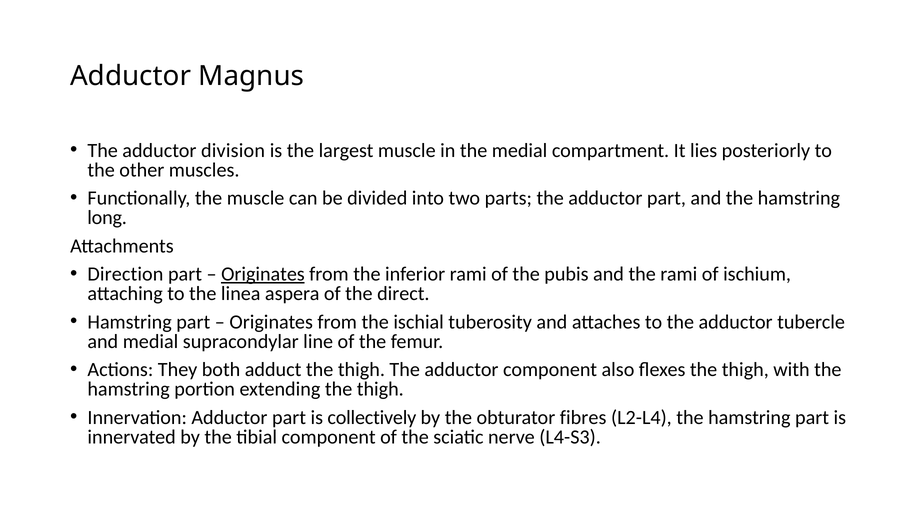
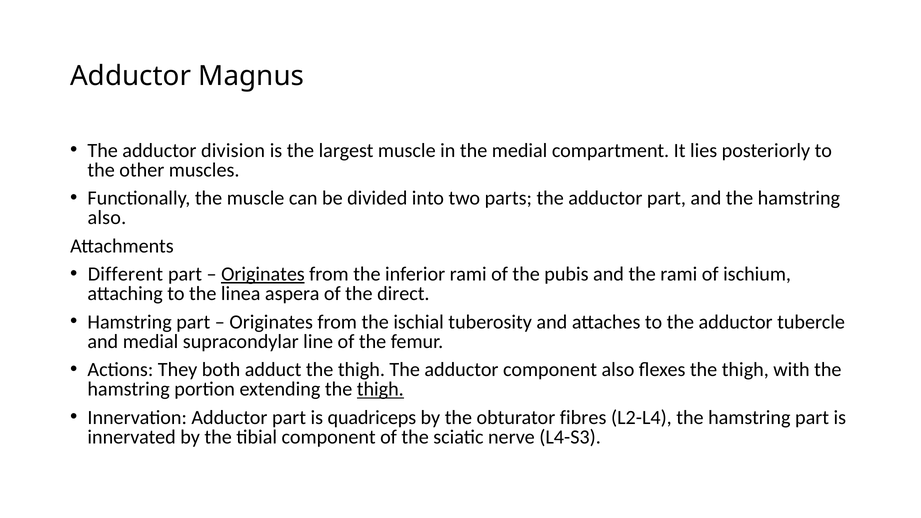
long at (107, 218): long -> also
Direction: Direction -> Different
thigh at (380, 389) underline: none -> present
collectively: collectively -> quadriceps
